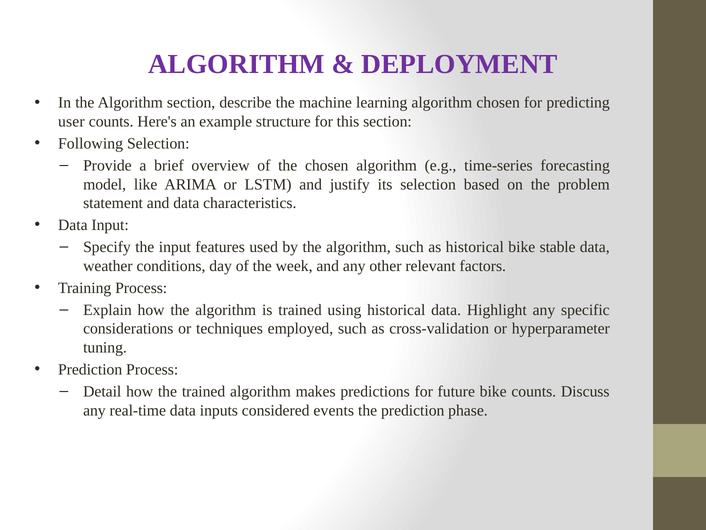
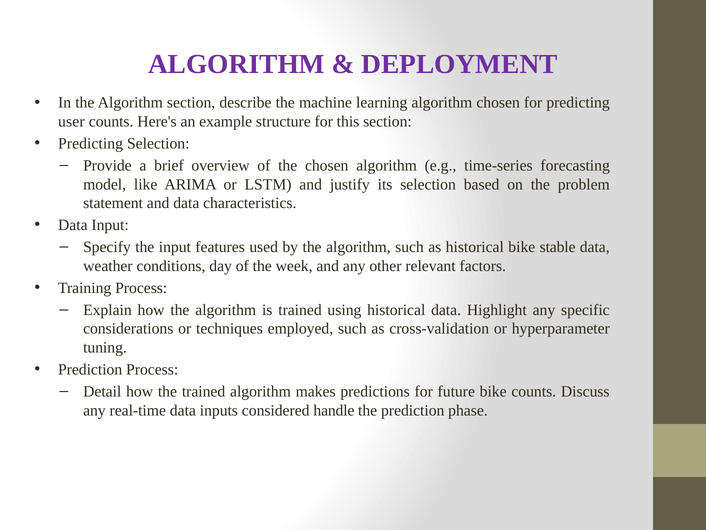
Following at (91, 143): Following -> Predicting
events: events -> handle
